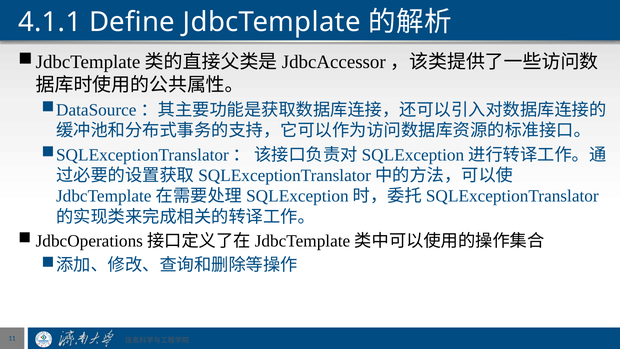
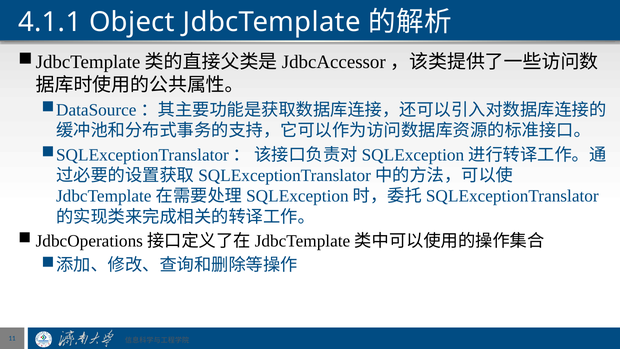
Define: Define -> Object
